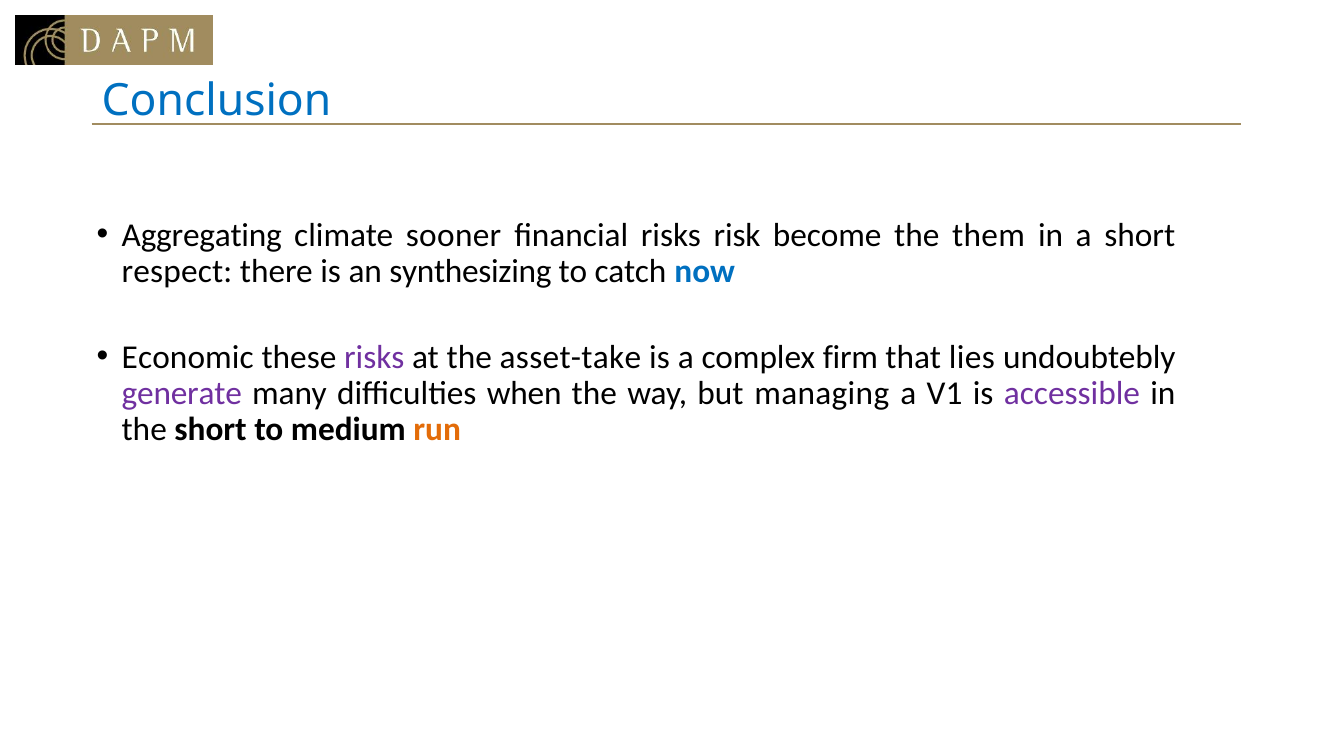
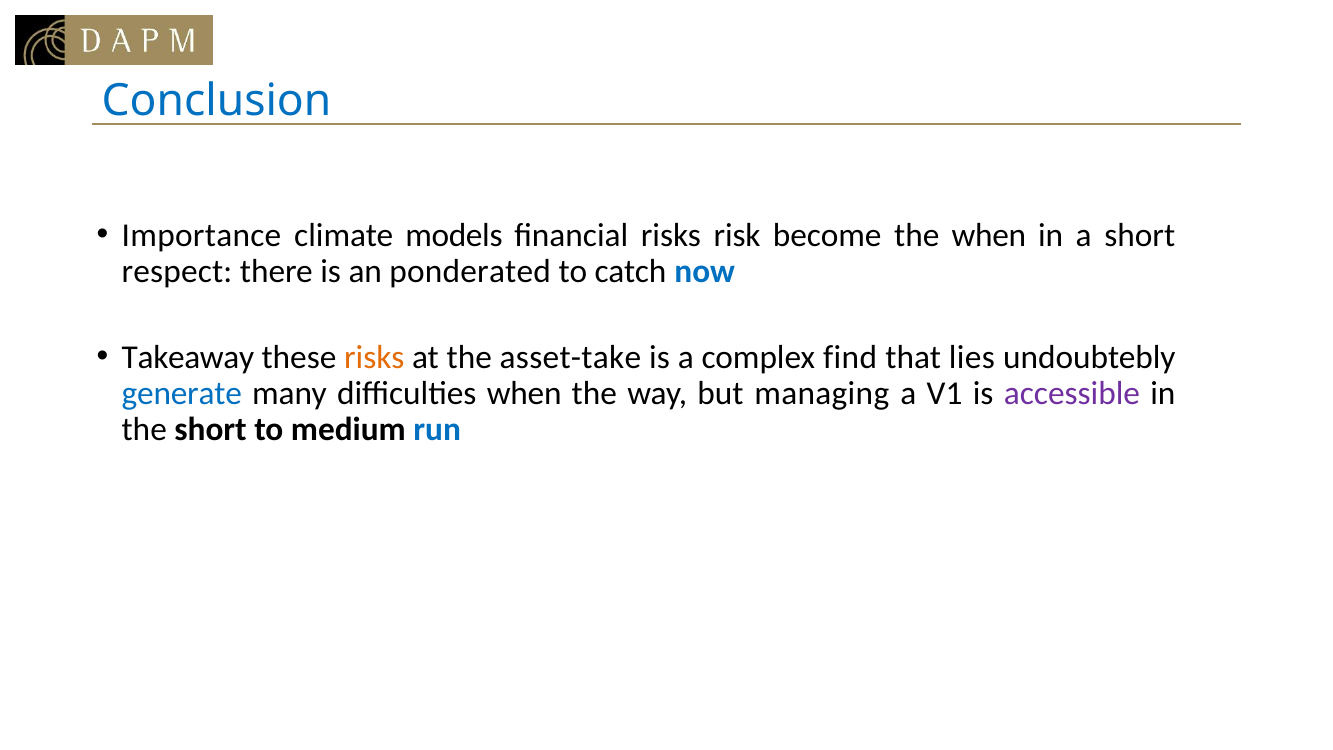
Aggregating: Aggregating -> Importance
sooner: sooner -> models
the them: them -> when
synthesizing: synthesizing -> ponderated
Economic: Economic -> Takeaway
risks at (374, 357) colour: purple -> orange
firm: firm -> find
generate colour: purple -> blue
run colour: orange -> blue
